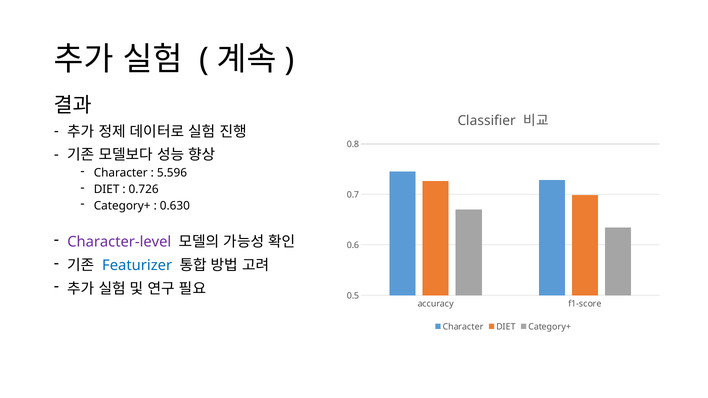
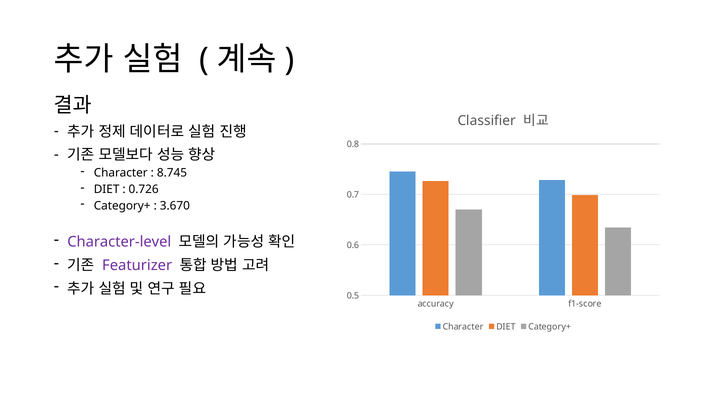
5.596: 5.596 -> 8.745
0.630: 0.630 -> 3.670
Featurizer colour: blue -> purple
